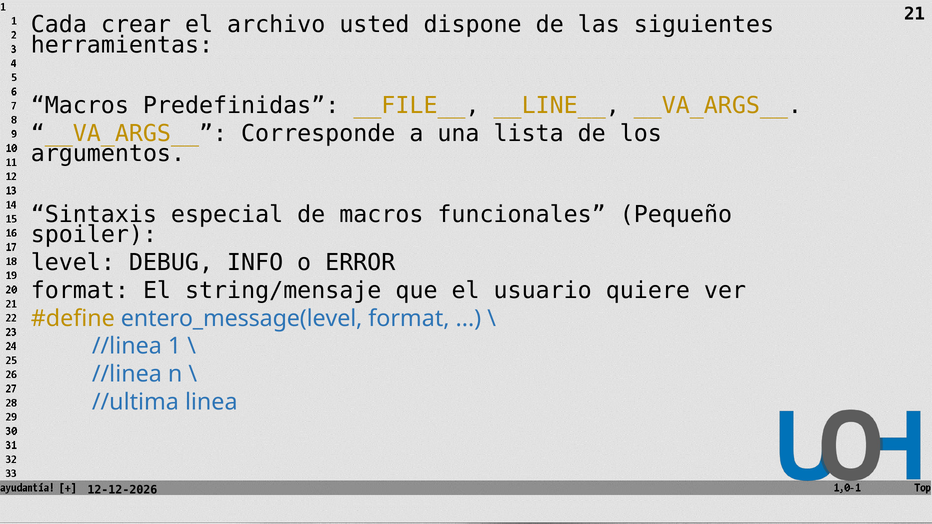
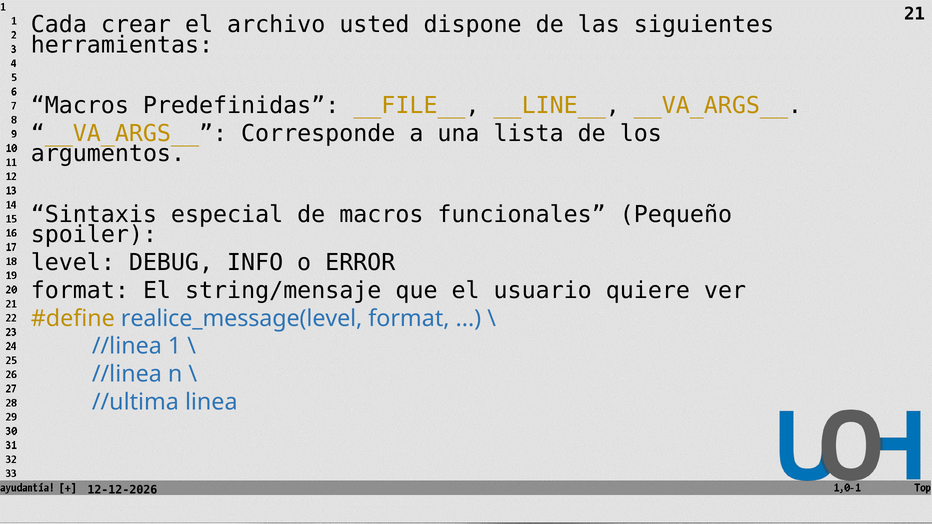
entero_message(level: entero_message(level -> realice_message(level
